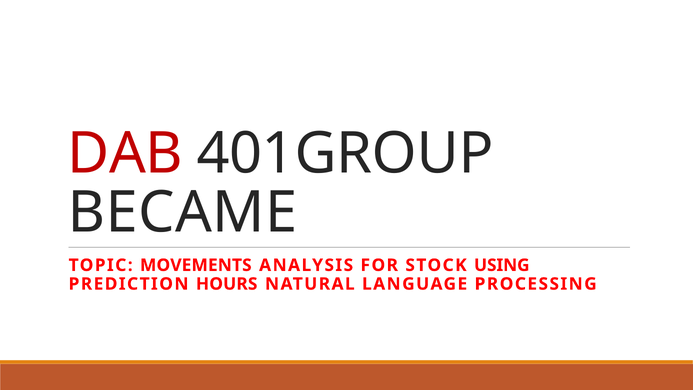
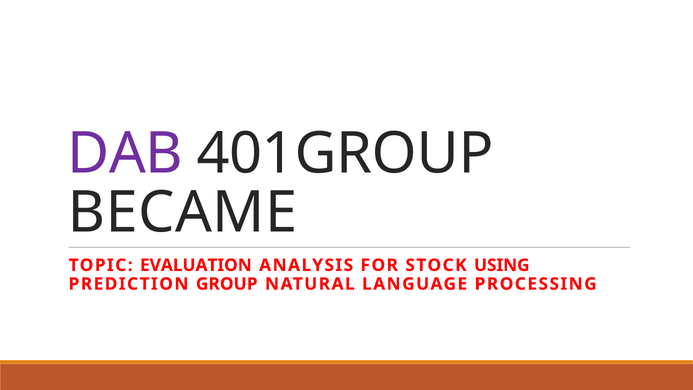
DAB colour: red -> purple
MOVEMENTS: MOVEMENTS -> EVALUATION
HOURS: HOURS -> GROUP
